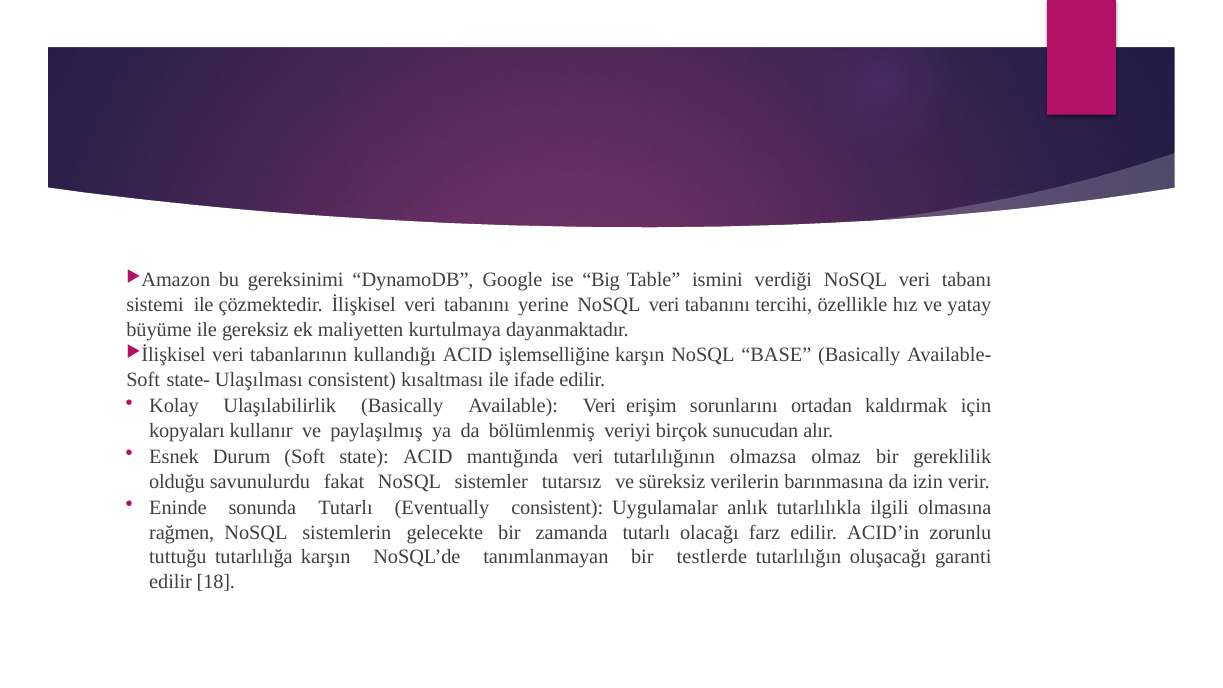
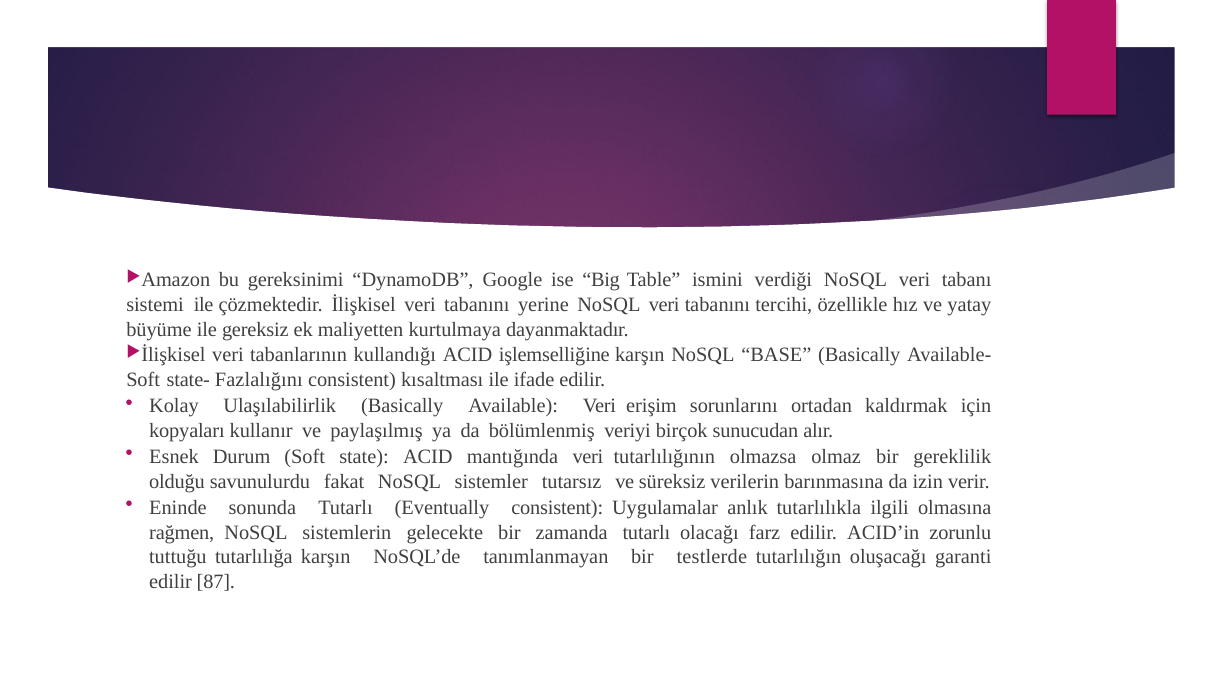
Ulaşılması: Ulaşılması -> Fazlalığını
18: 18 -> 87
